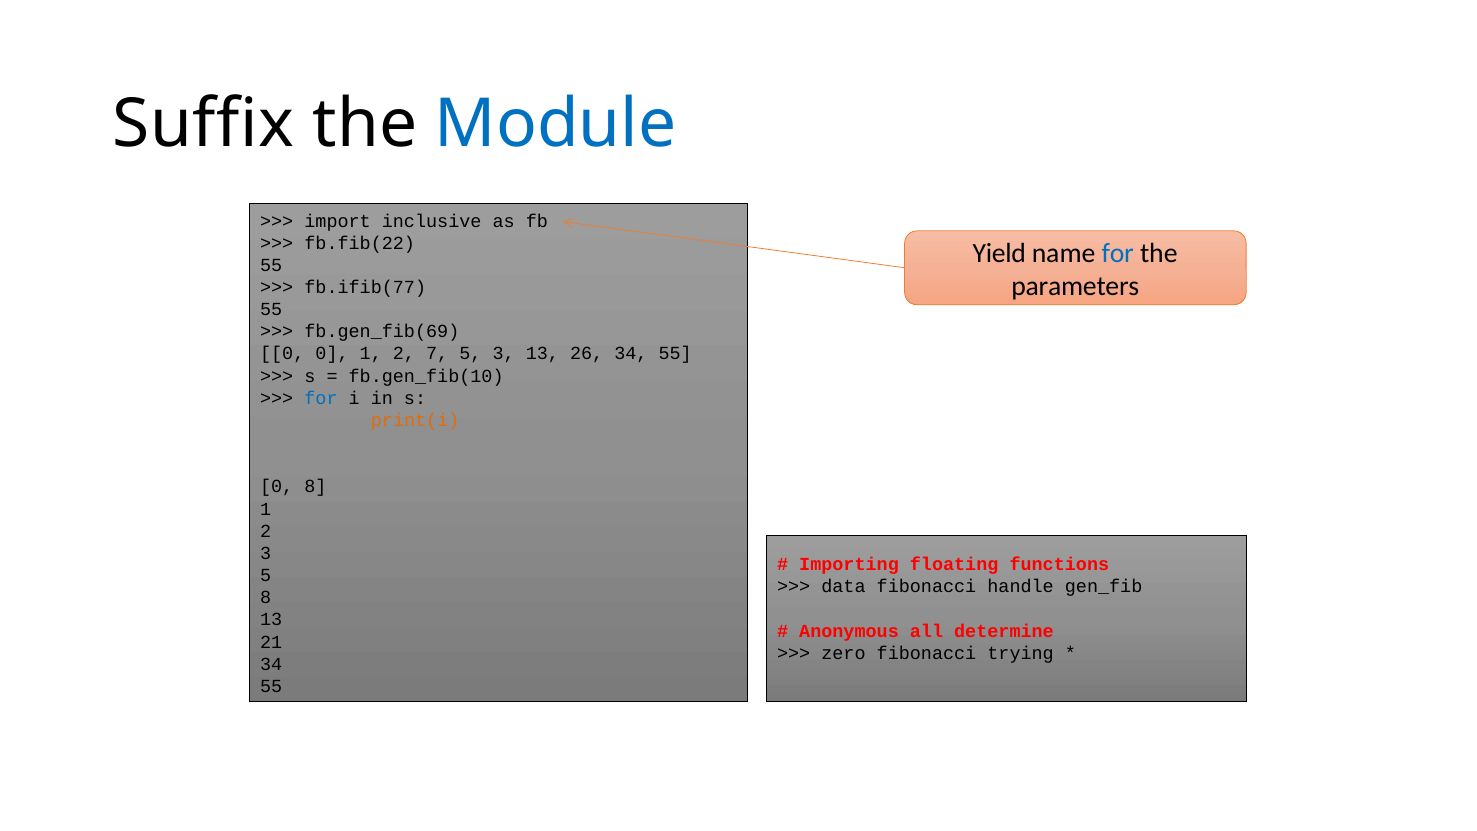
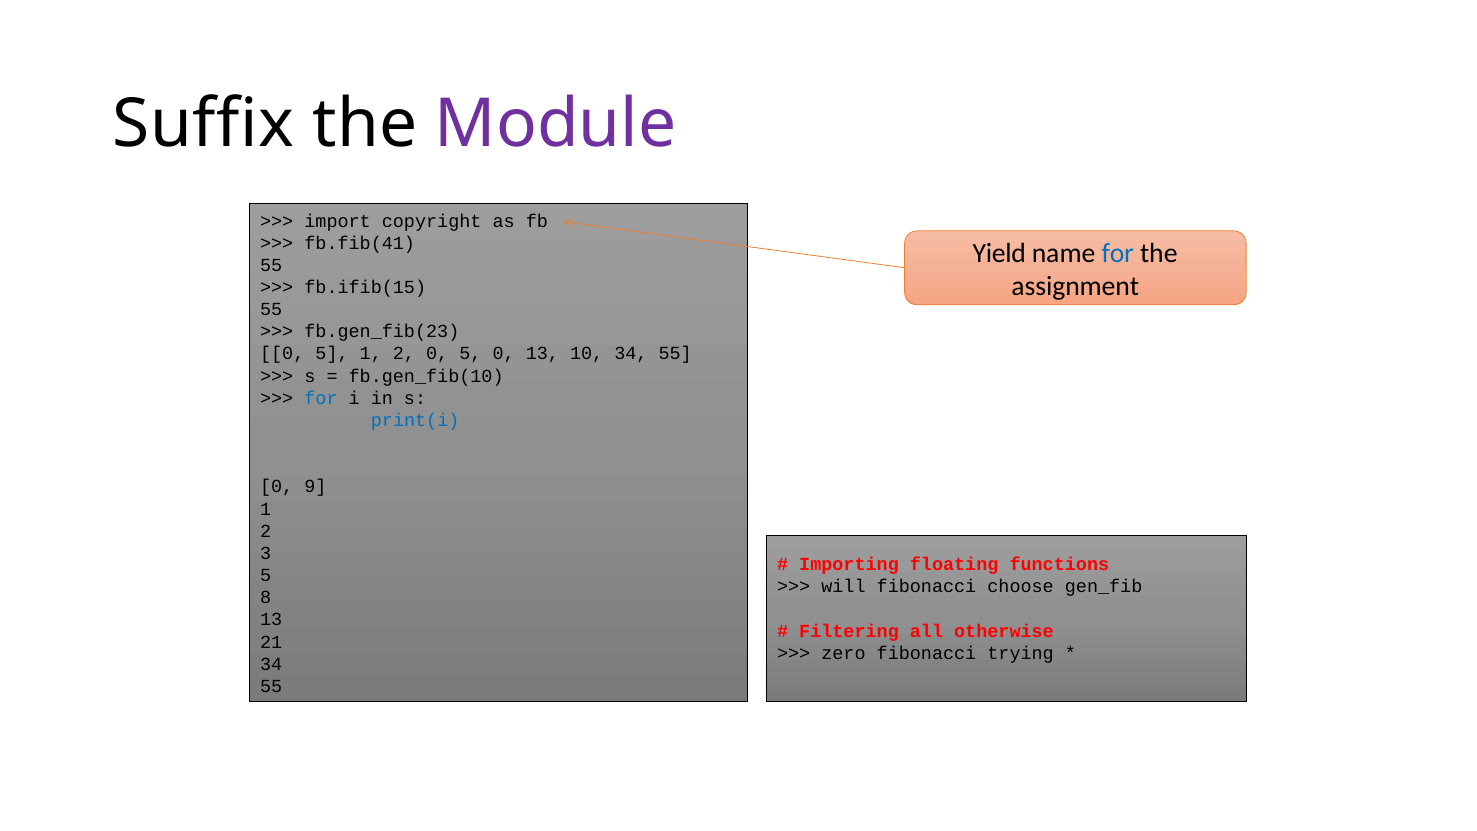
Module colour: blue -> purple
inclusive: inclusive -> copyright
fb.fib(22: fb.fib(22 -> fb.fib(41
parameters: parameters -> assignment
fb.ifib(77: fb.ifib(77 -> fb.ifib(15
fb.gen_fib(69: fb.gen_fib(69 -> fb.gen_fib(23
0 at (332, 354): 0 -> 5
2 7: 7 -> 0
5 3: 3 -> 0
26: 26 -> 10
print(i colour: orange -> blue
0 8: 8 -> 9
data: data -> will
handle: handle -> choose
Anonymous: Anonymous -> Filtering
determine: determine -> otherwise
